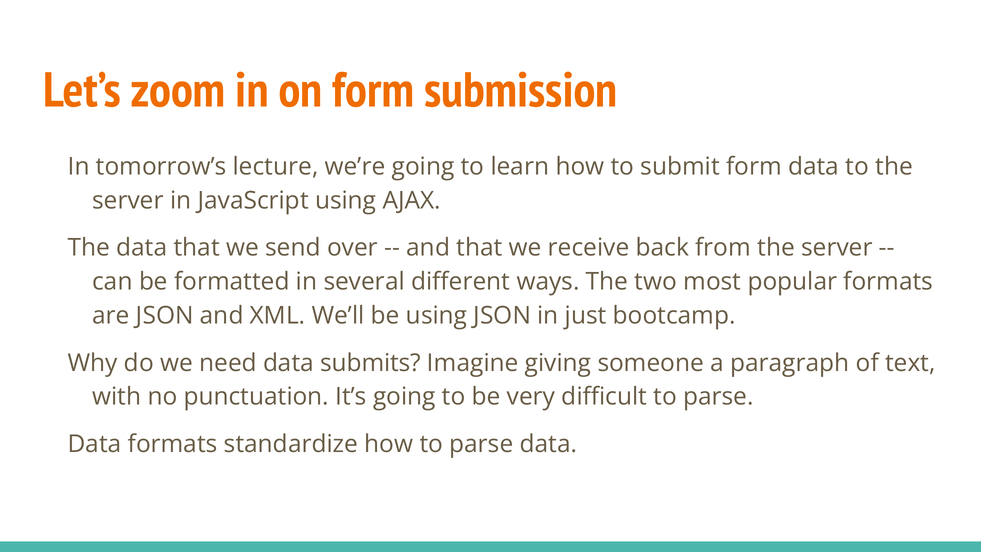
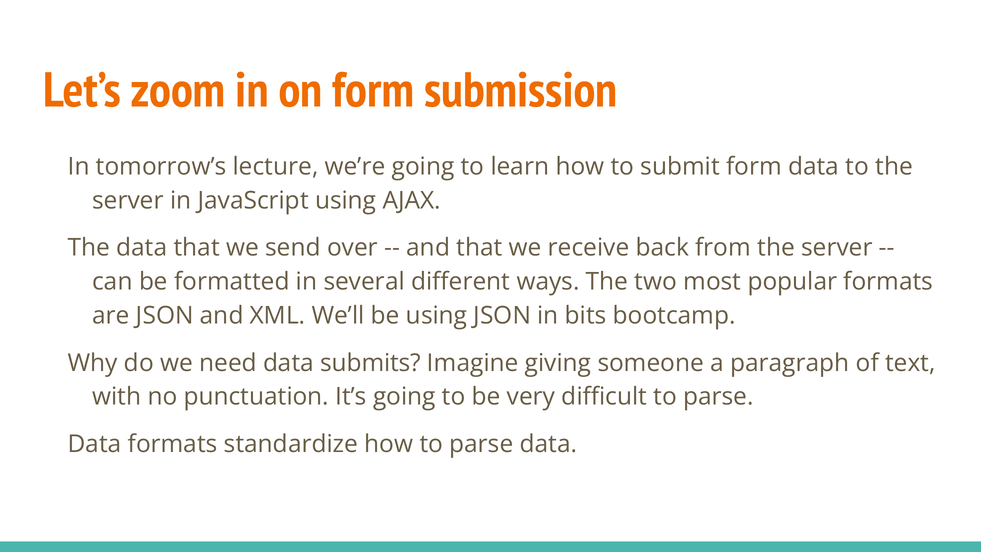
just: just -> bits
